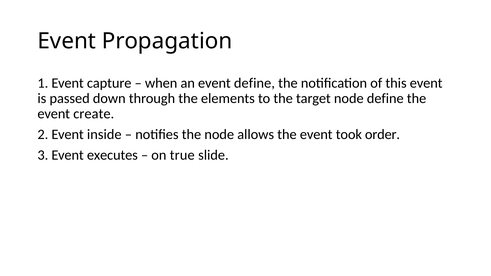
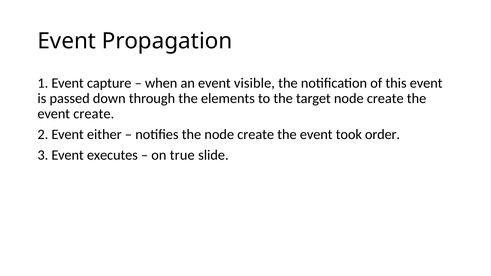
event define: define -> visible
target node define: define -> create
inside: inside -> either
the node allows: allows -> create
